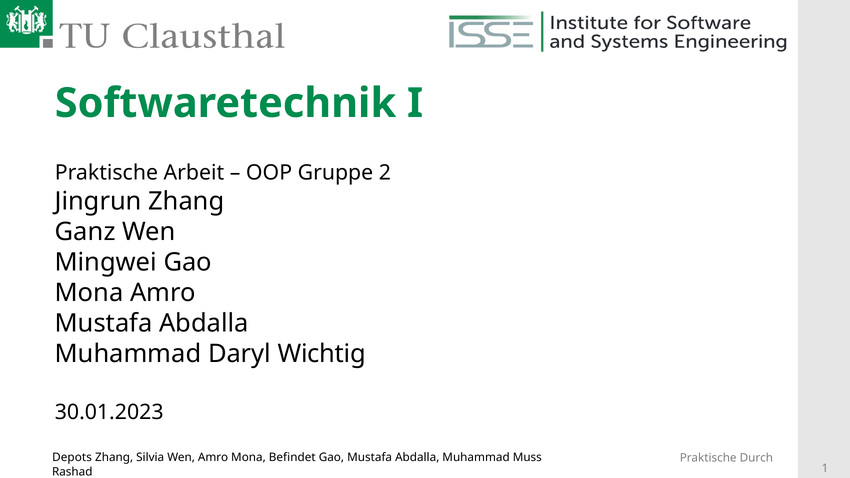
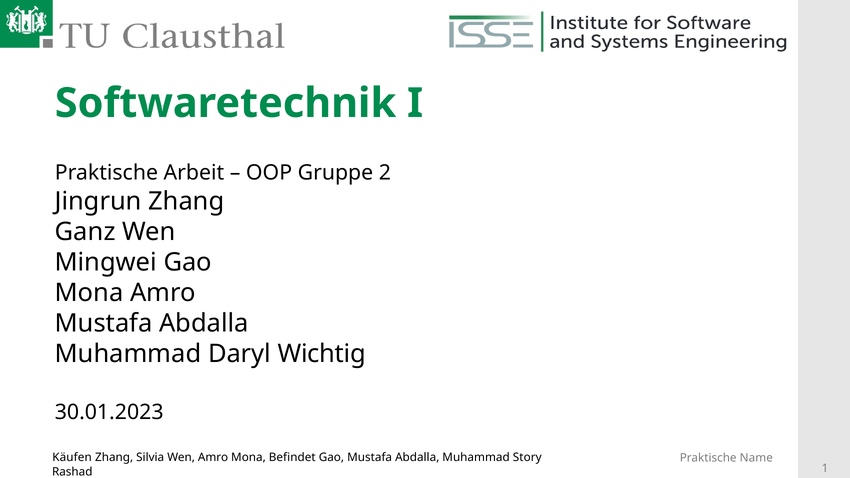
Depots: Depots -> Käufen
Muss: Muss -> Story
Durch: Durch -> Name
